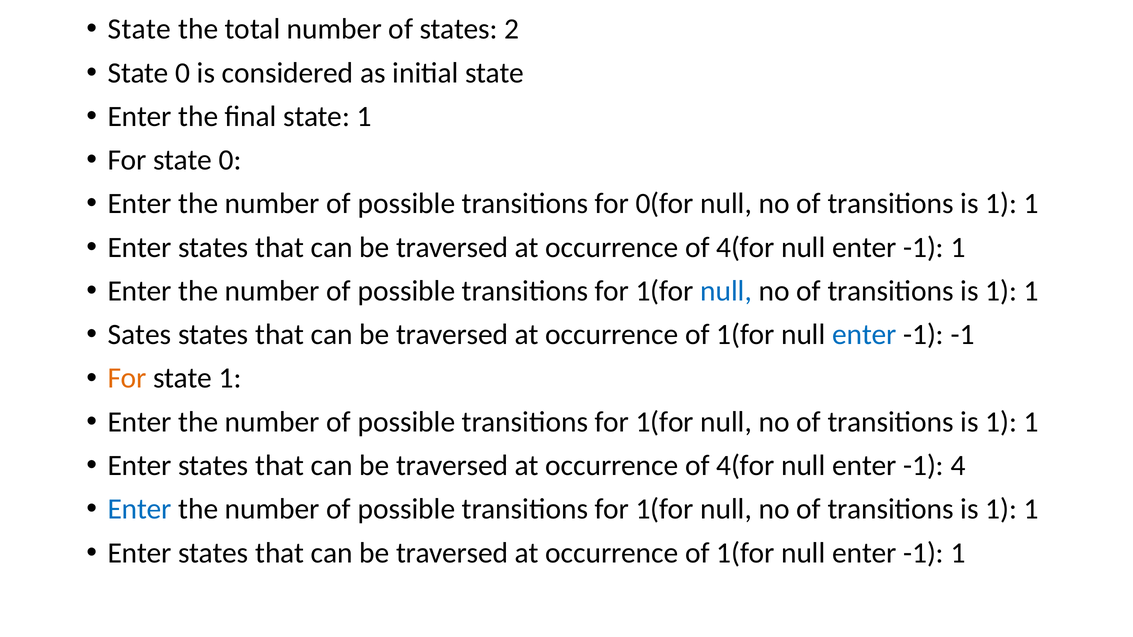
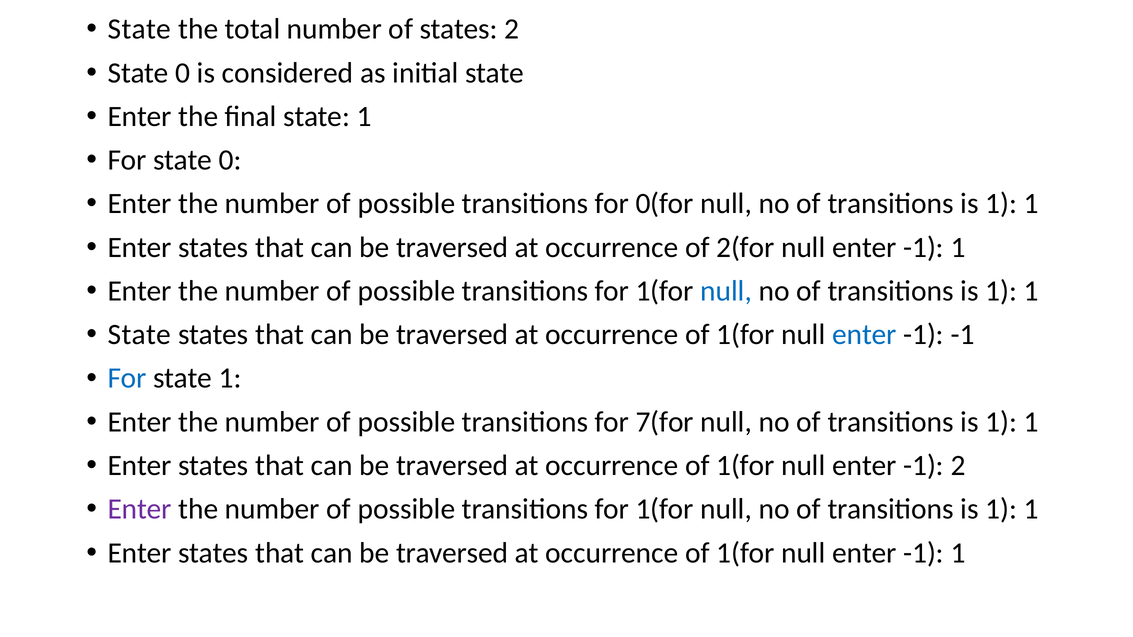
4(for at (745, 247): 4(for -> 2(for
Sates at (140, 335): Sates -> State
For at (127, 378) colour: orange -> blue
1(for at (665, 422): 1(for -> 7(for
4(for at (745, 466): 4(for -> 1(for
-1 4: 4 -> 2
Enter at (140, 509) colour: blue -> purple
